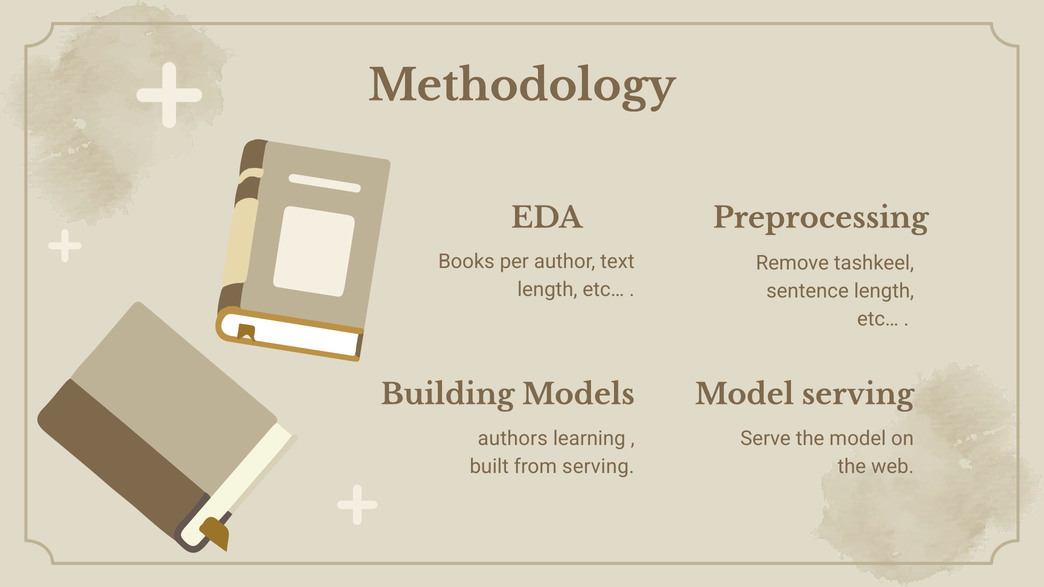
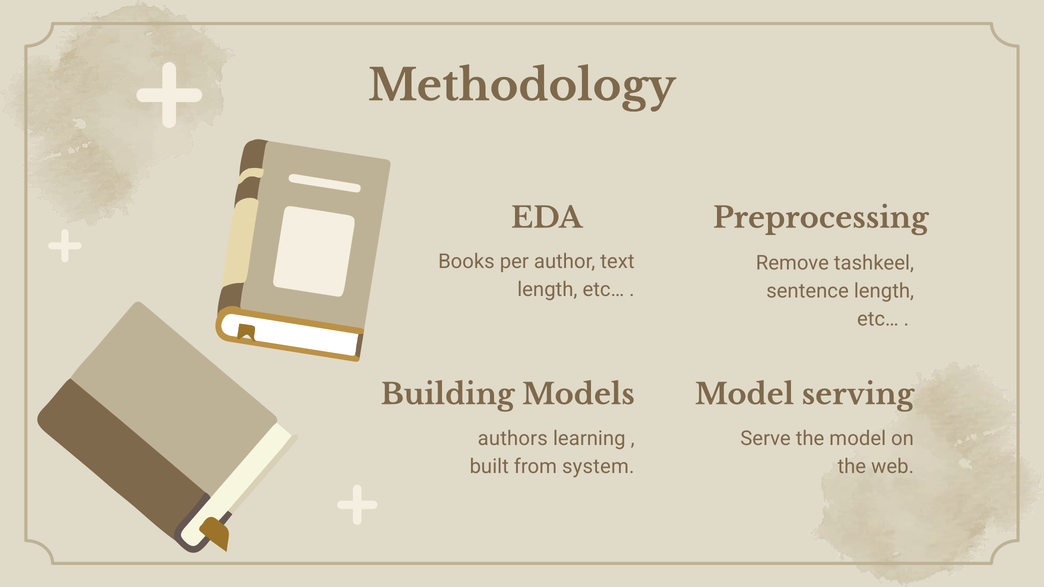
from serving: serving -> system
